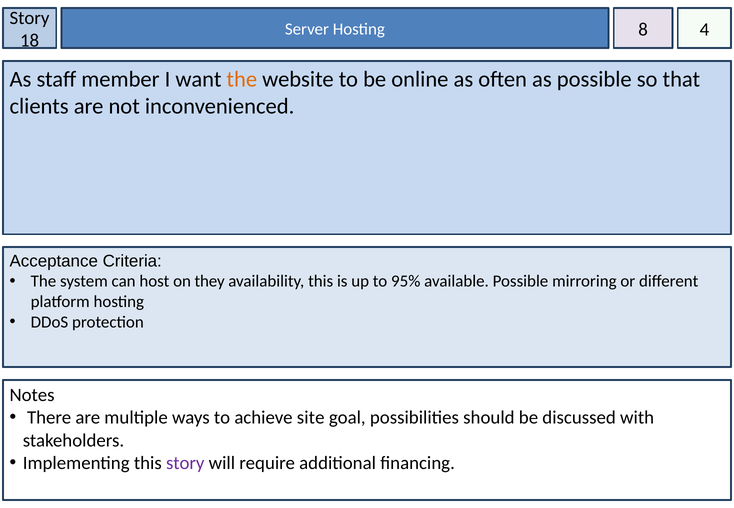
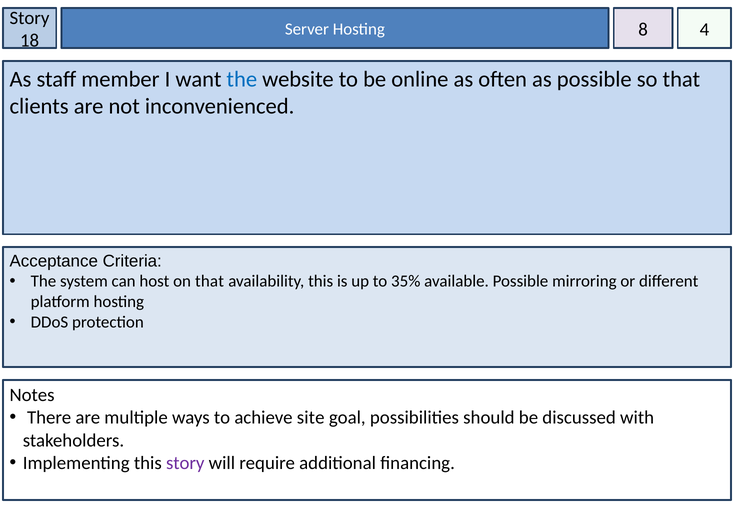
the at (242, 79) colour: orange -> blue
on they: they -> that
95%: 95% -> 35%
